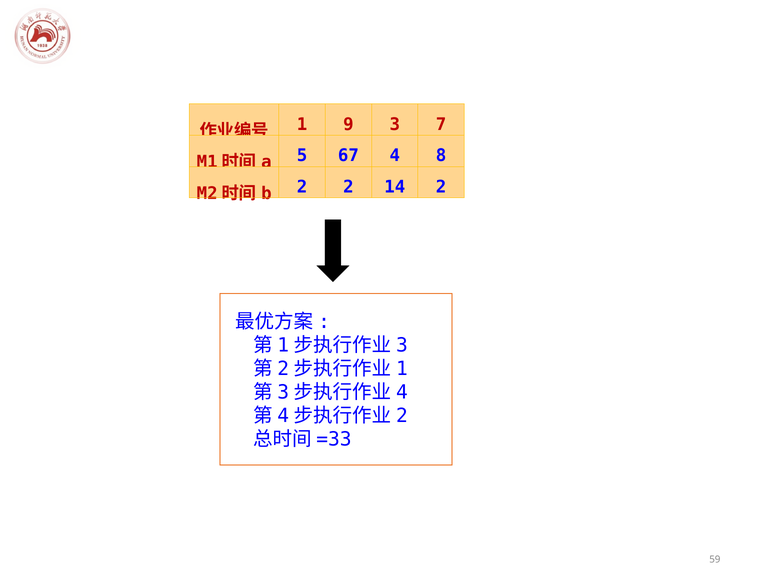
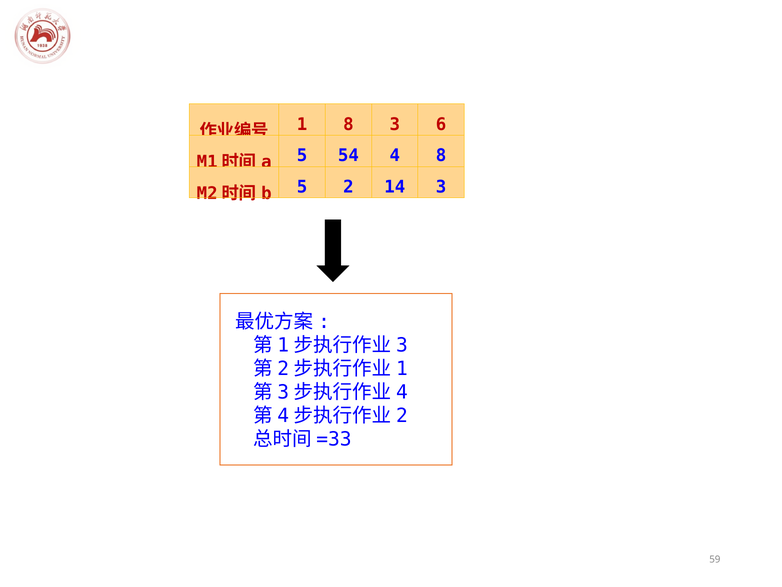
1 9: 9 -> 8
7: 7 -> 6
67: 67 -> 54
2 at (302, 187): 2 -> 5
14 2: 2 -> 3
